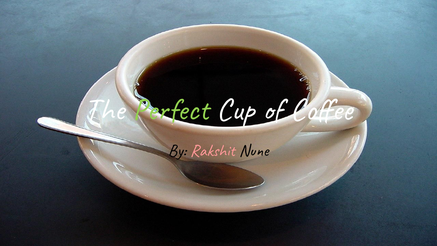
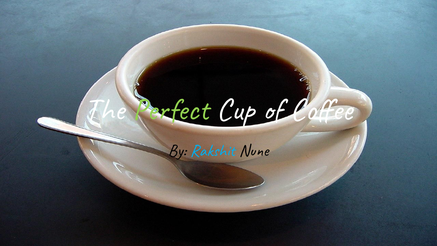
Rakshit colour: pink -> light blue
